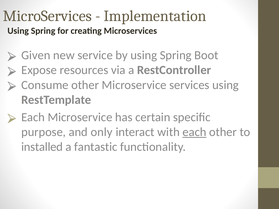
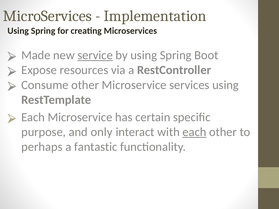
Given: Given -> Made
service underline: none -> present
installed: installed -> perhaps
